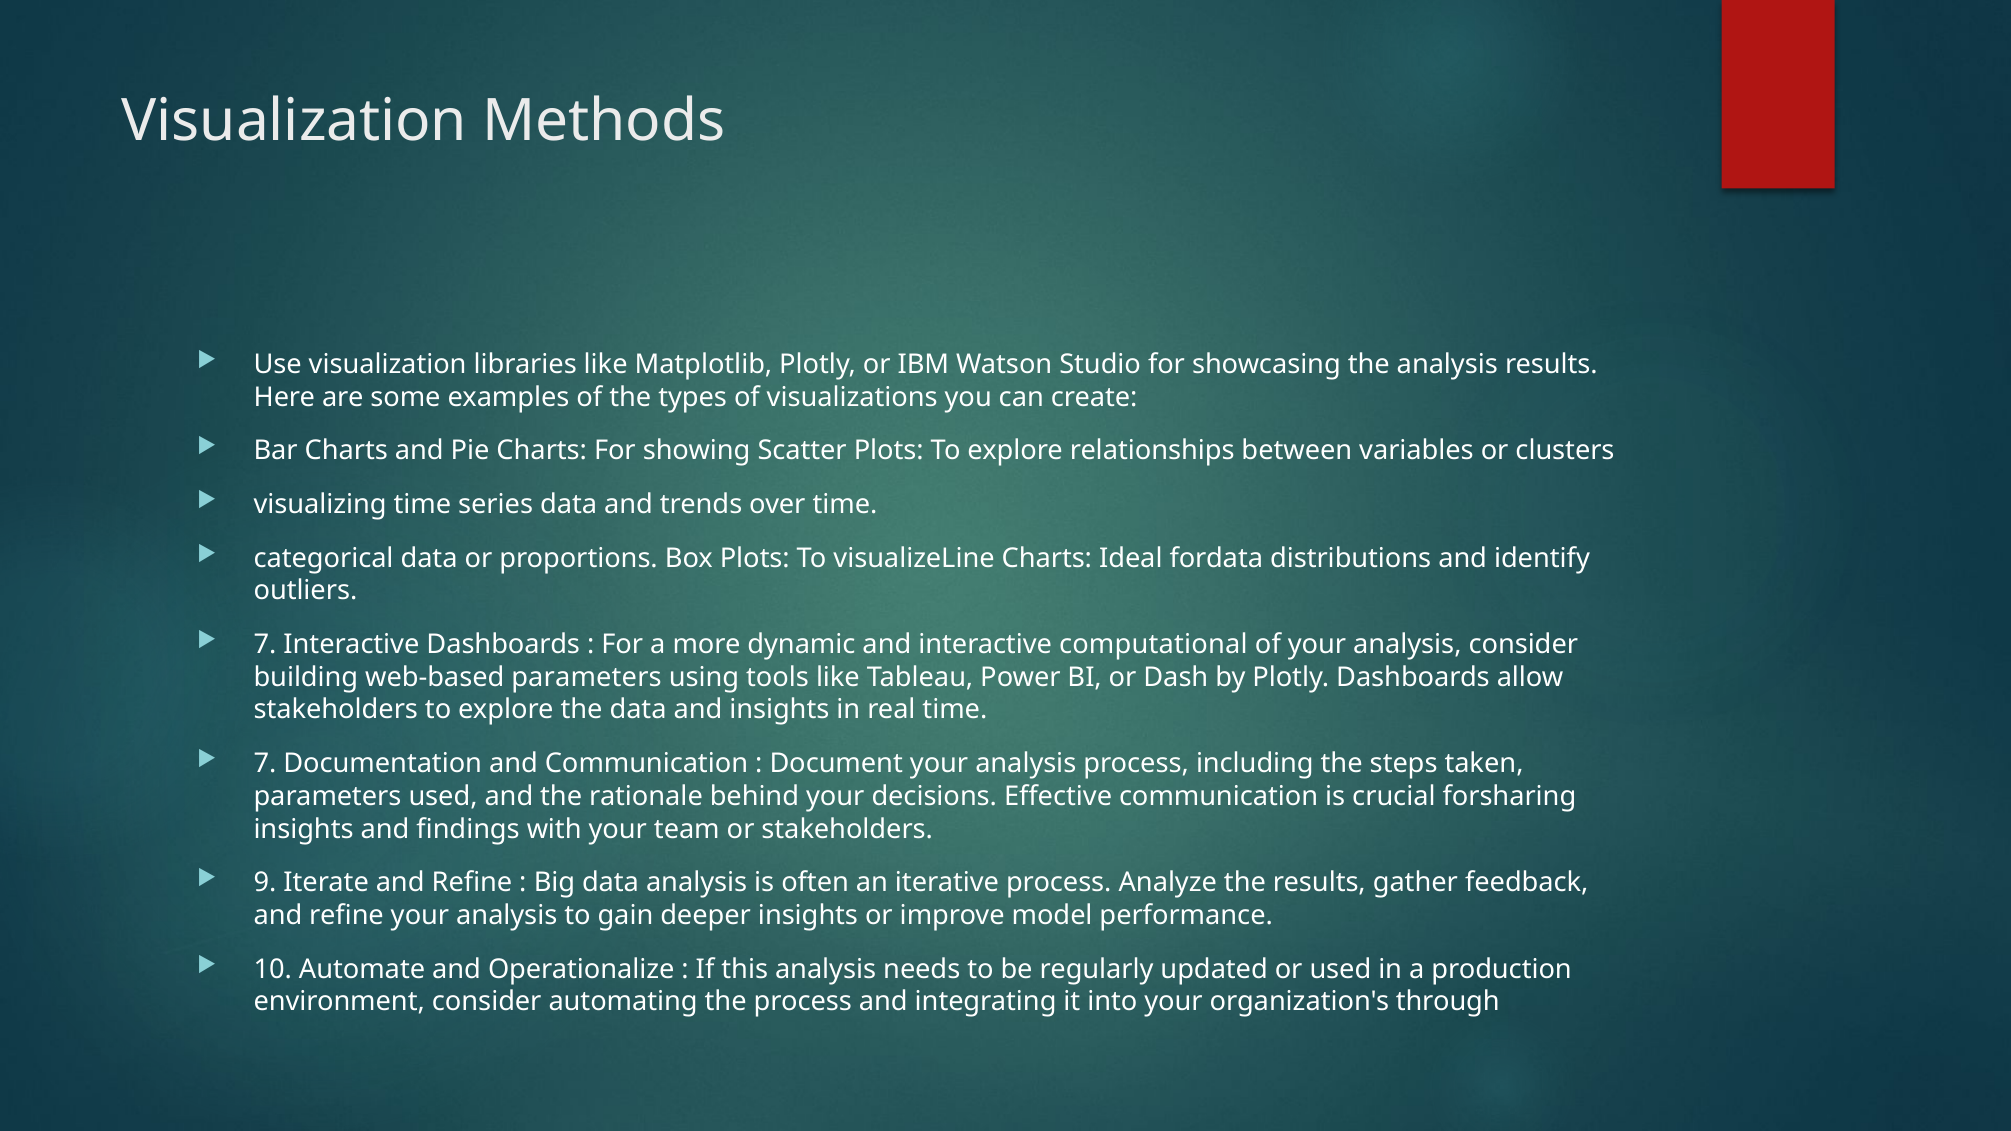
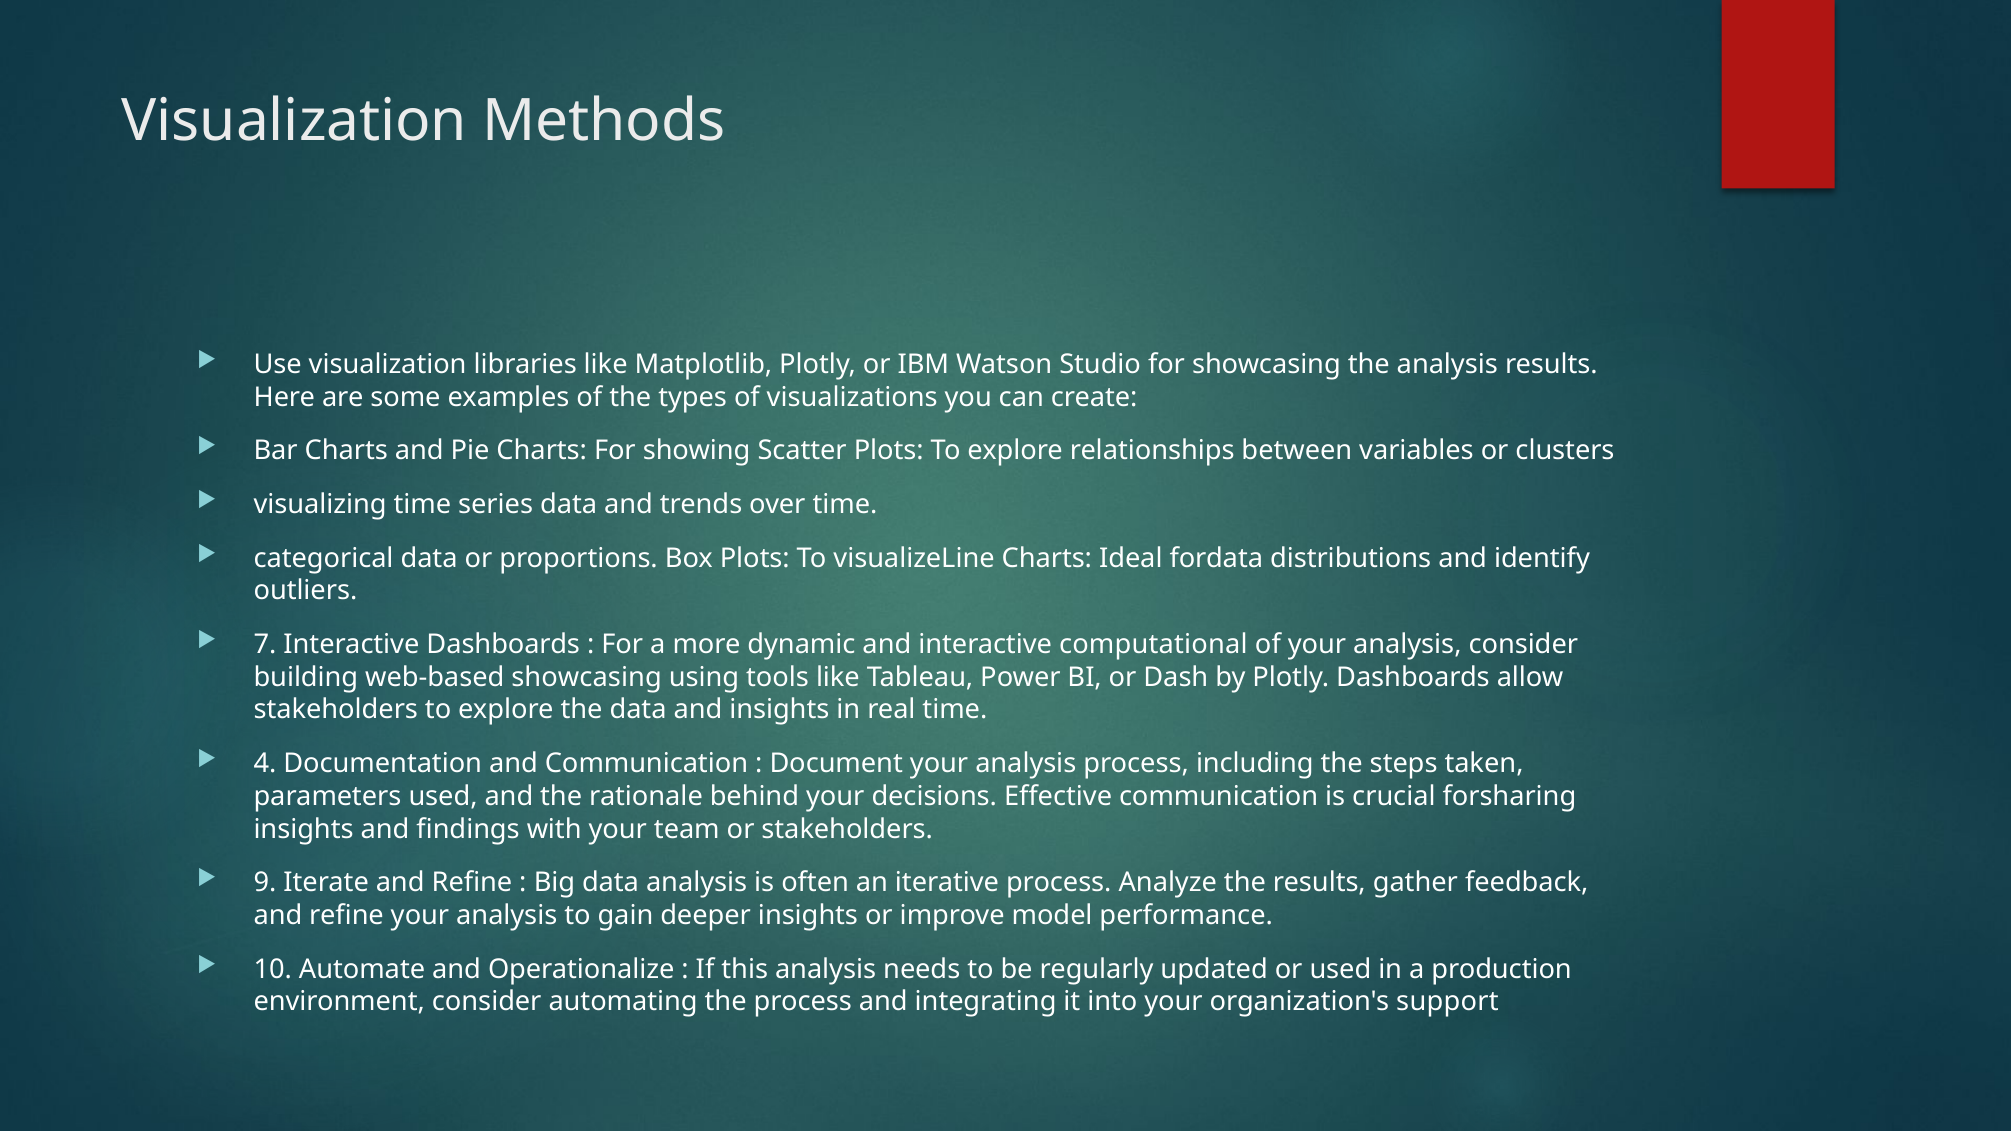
web-based parameters: parameters -> showcasing
7 at (265, 764): 7 -> 4
through: through -> support
